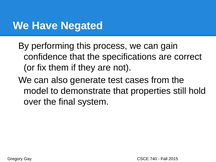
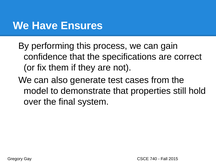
Negated: Negated -> Ensures
